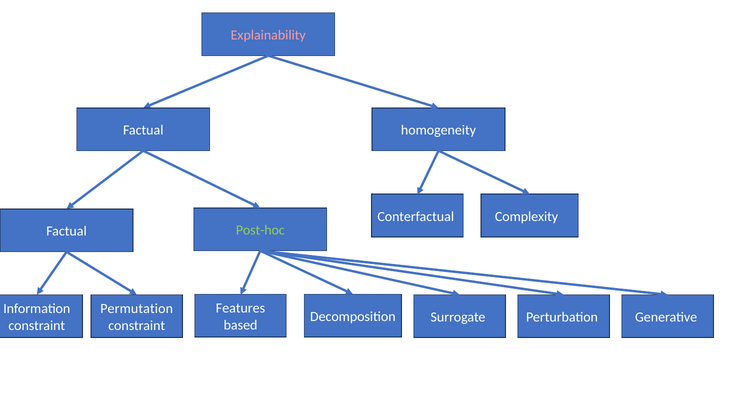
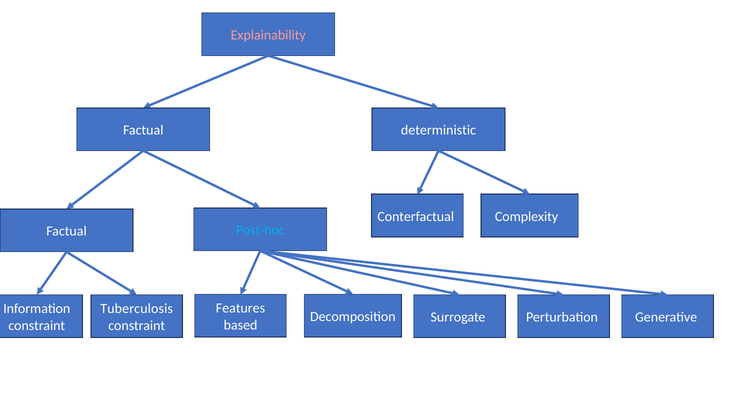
homogeneity: homogeneity -> deterministic
Post-hoc colour: light green -> light blue
Permutation: Permutation -> Tuberculosis
